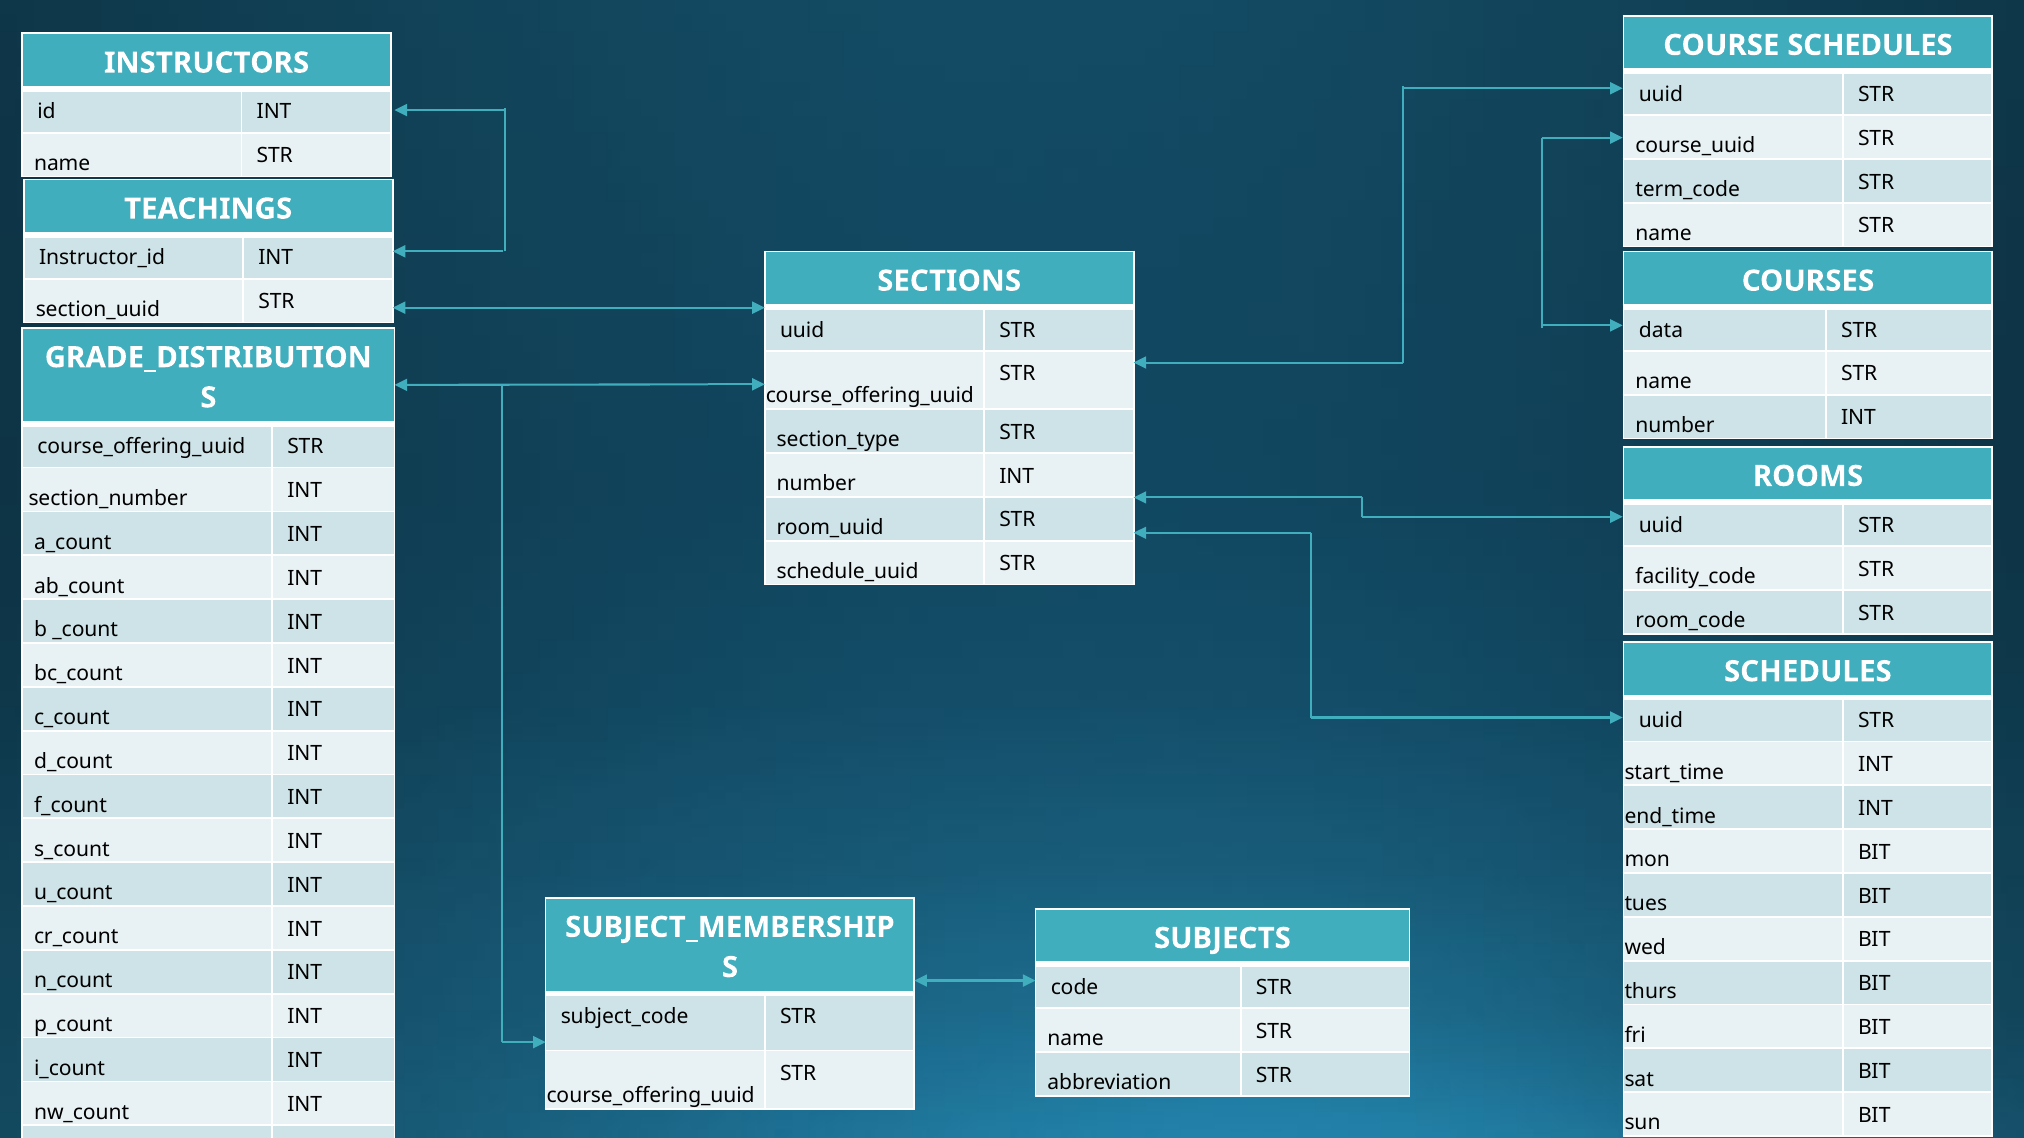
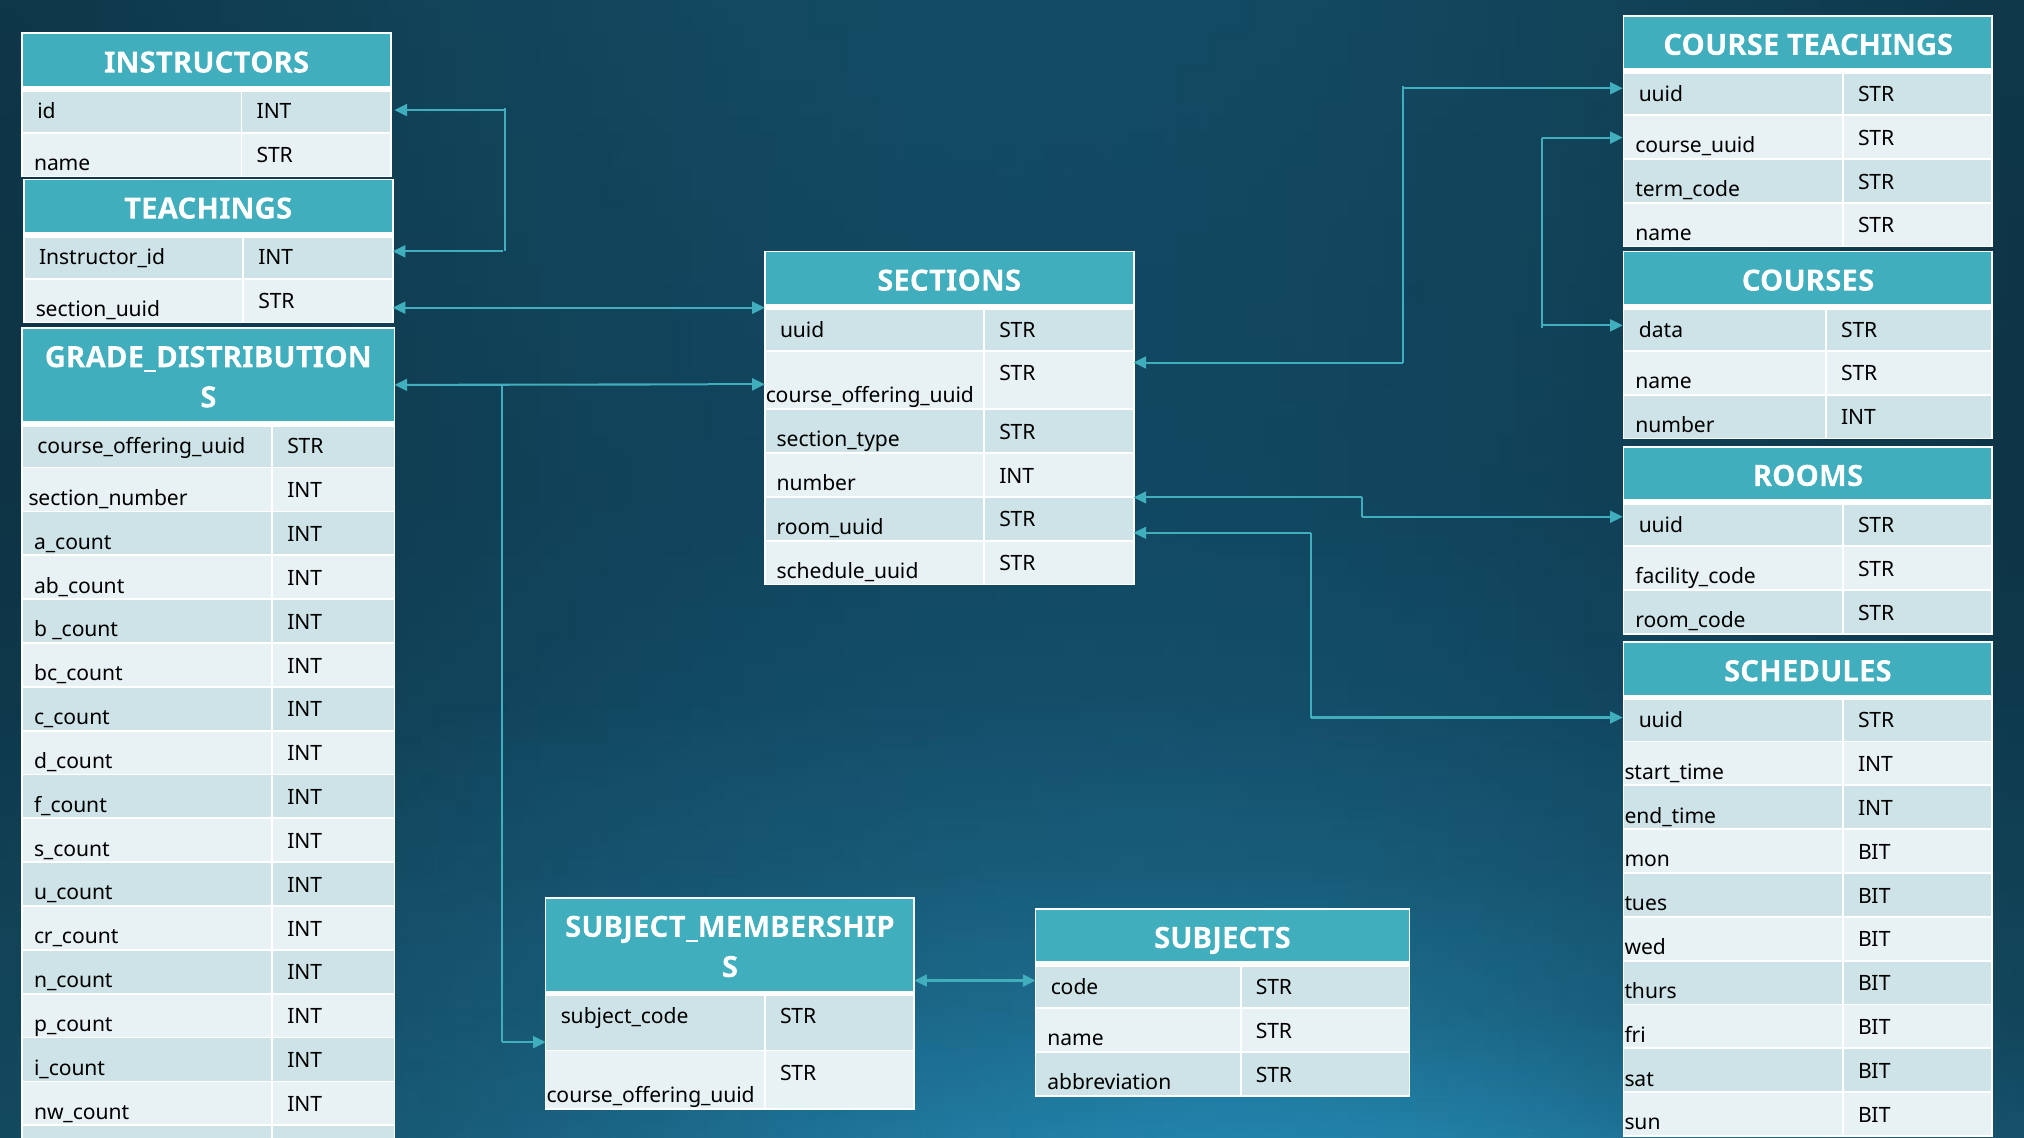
COURSE SCHEDULES: SCHEDULES -> TEACHINGS
